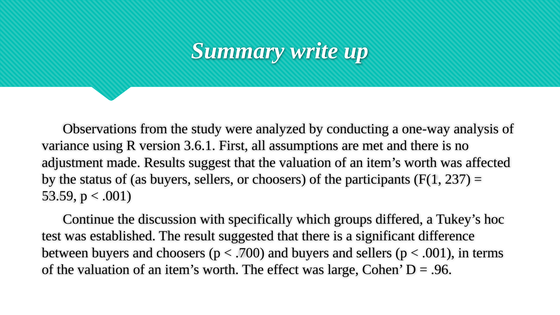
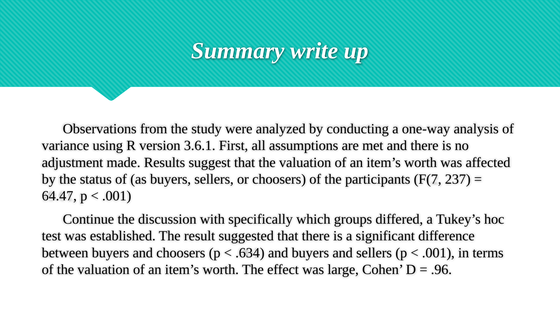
F(1: F(1 -> F(7
53.59: 53.59 -> 64.47
.700: .700 -> .634
